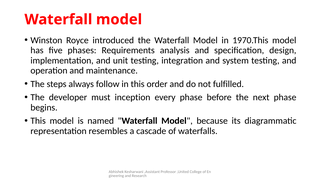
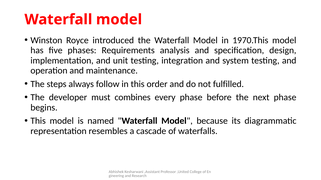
inception: inception -> combines
